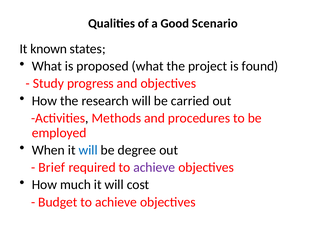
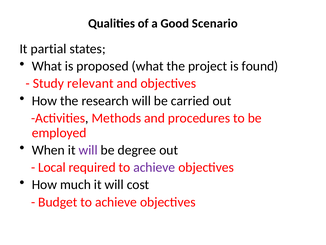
known: known -> partial
progress: progress -> relevant
will at (88, 150) colour: blue -> purple
Brief: Brief -> Local
